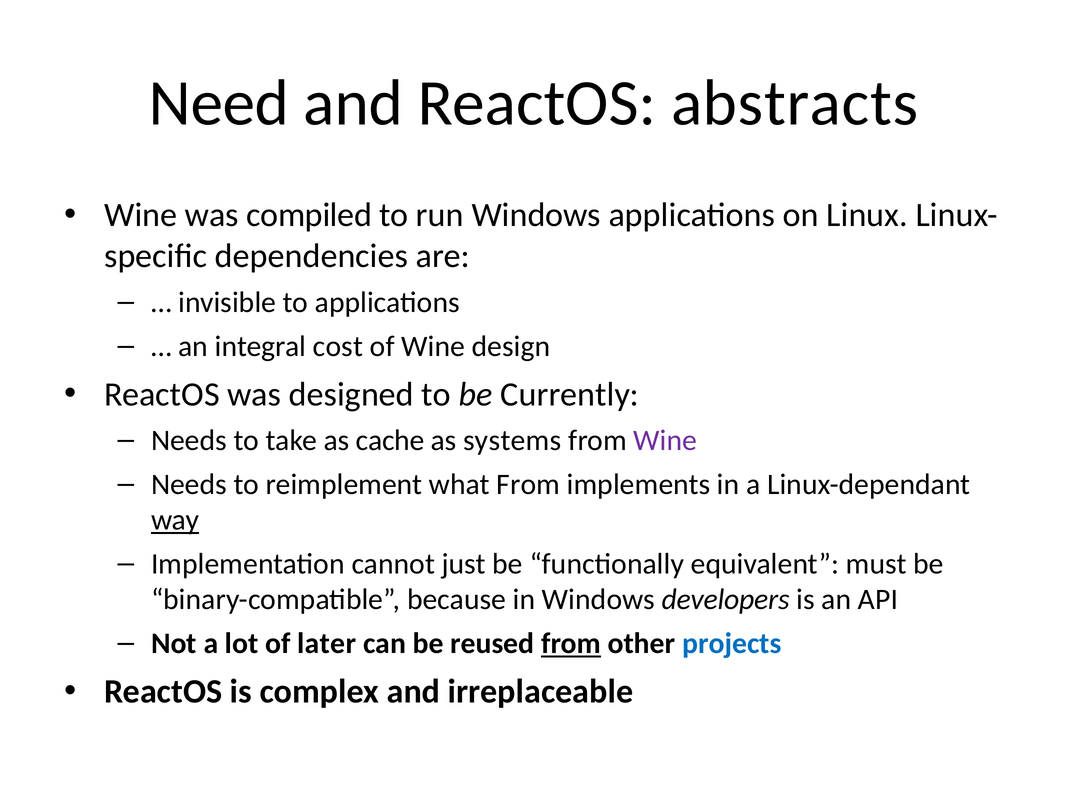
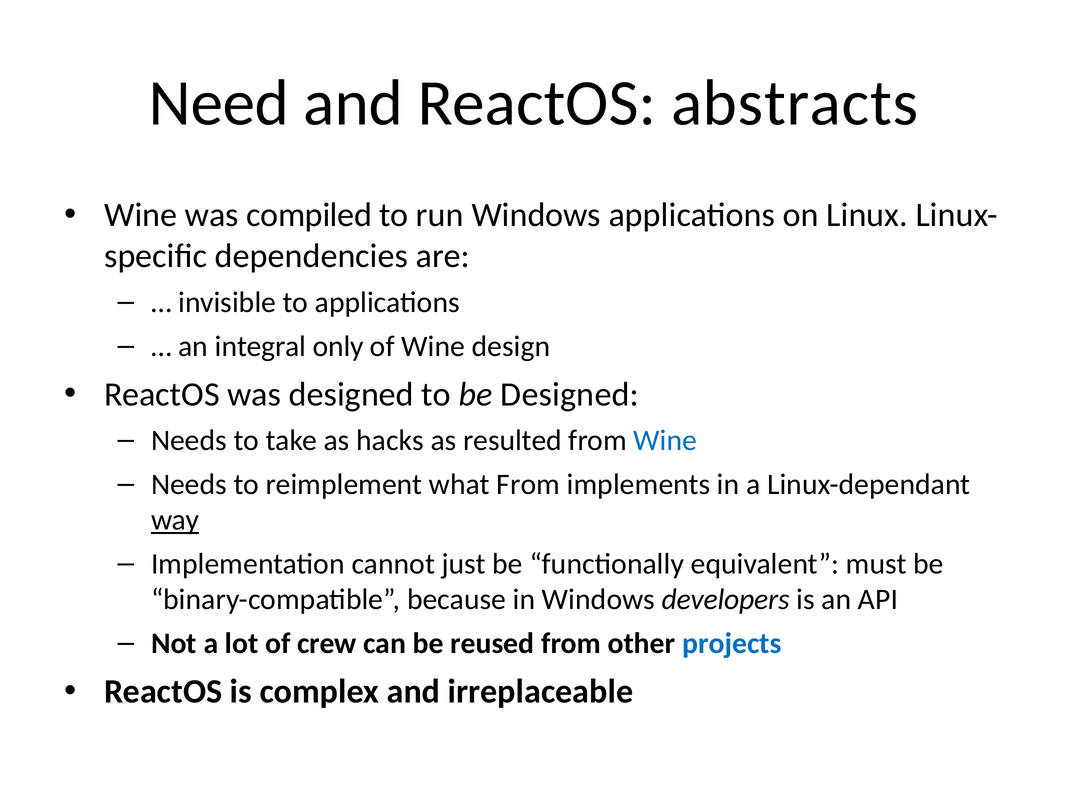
cost: cost -> only
be Currently: Currently -> Designed
cache: cache -> hacks
systems: systems -> resulted
Wine at (665, 441) colour: purple -> blue
later: later -> crew
from at (571, 644) underline: present -> none
